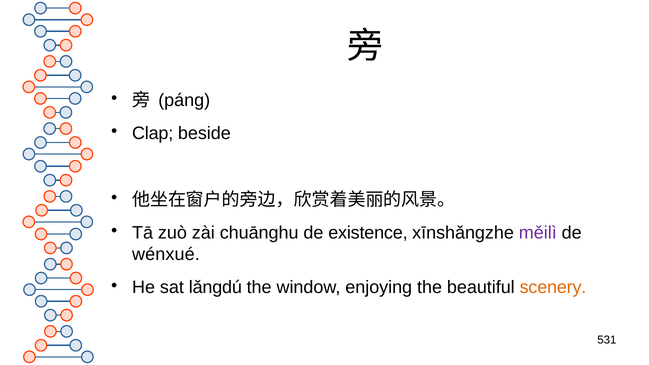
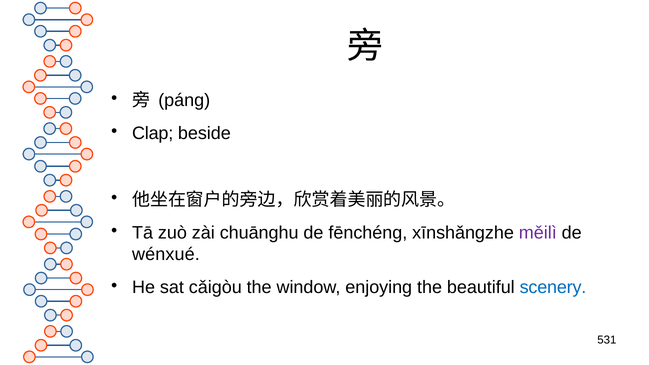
existence: existence -> fēnchéng
lǎngdú: lǎngdú -> cǎigòu
scenery colour: orange -> blue
